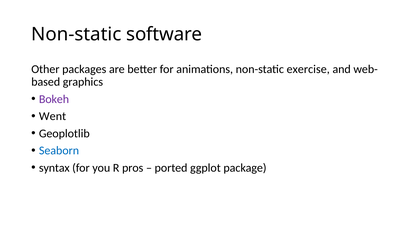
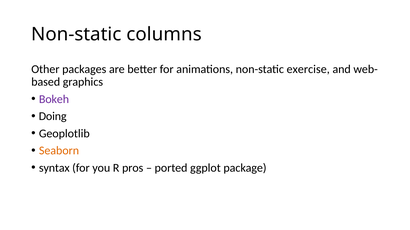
software: software -> columns
Went: Went -> Doing
Seaborn colour: blue -> orange
